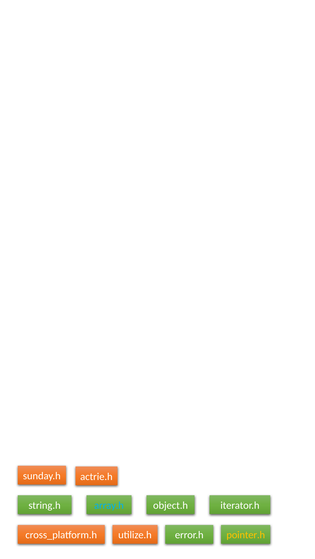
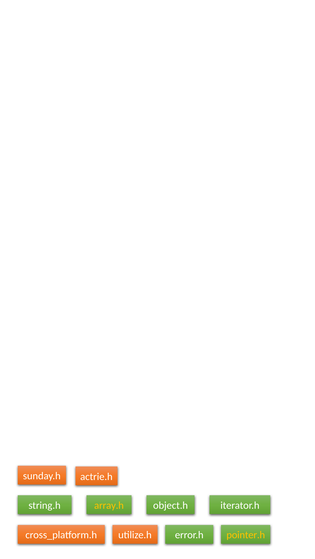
array.h colour: light blue -> yellow
